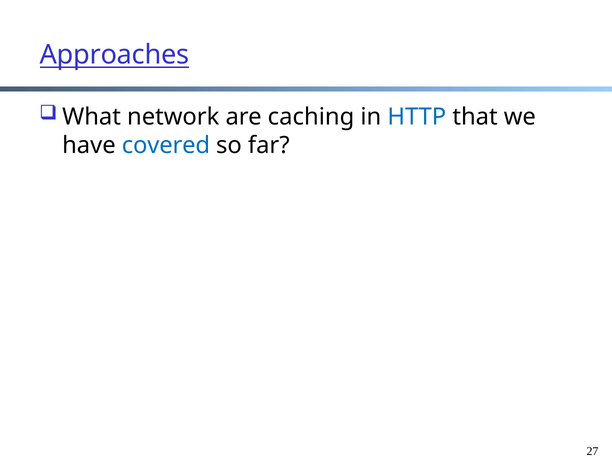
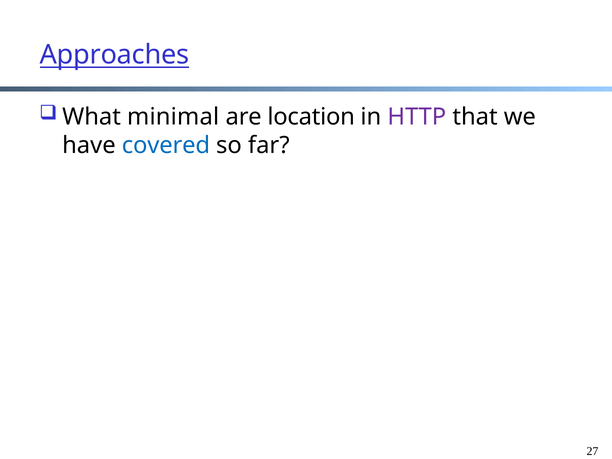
network: network -> minimal
caching: caching -> location
HTTP colour: blue -> purple
